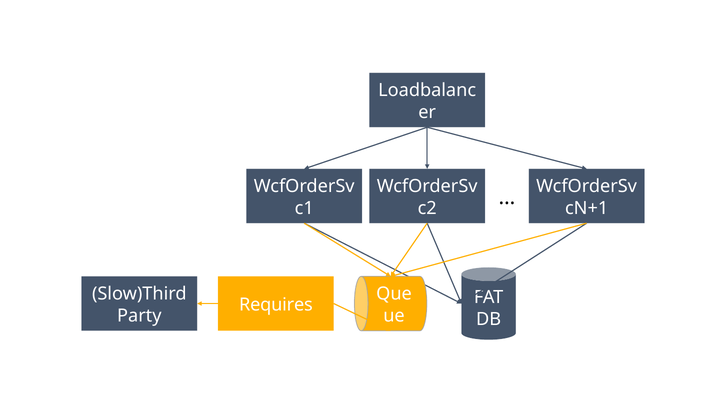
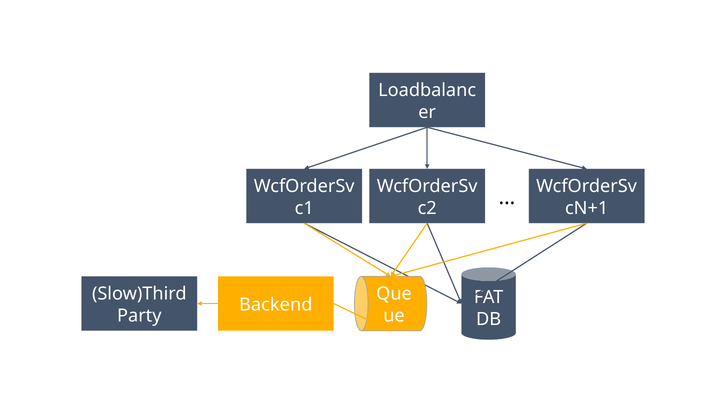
Requires: Requires -> Backend
